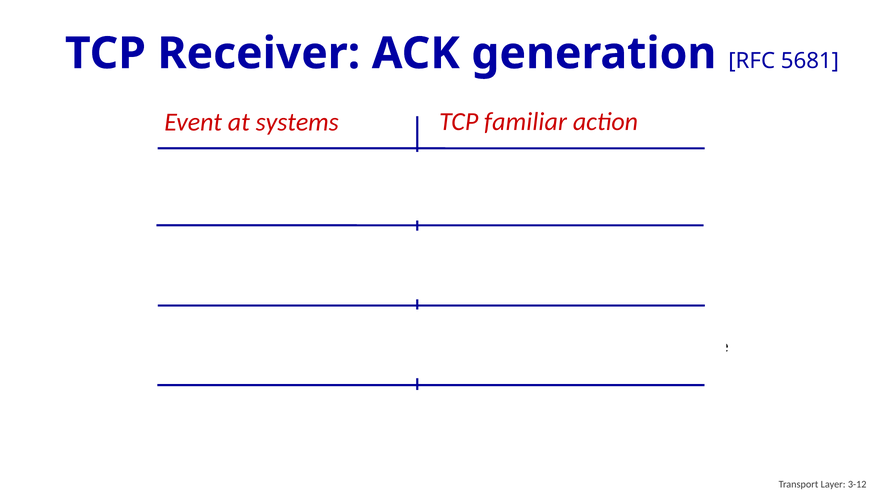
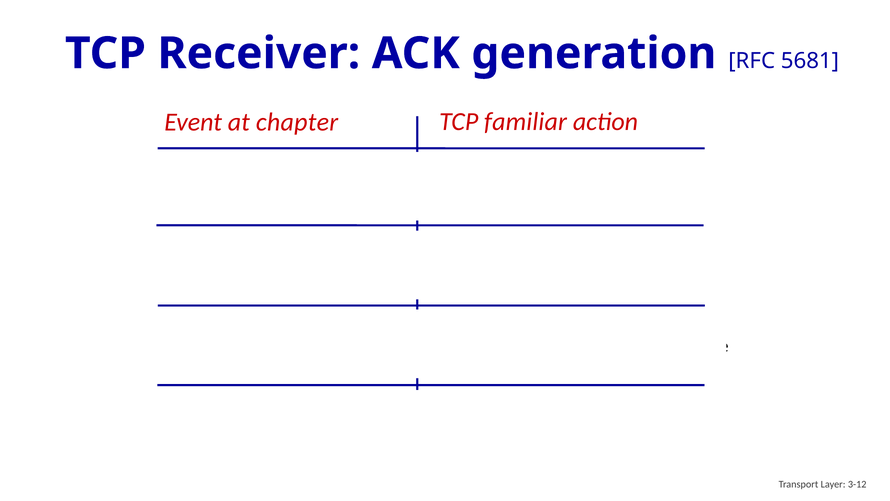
systems: systems -> chapter
